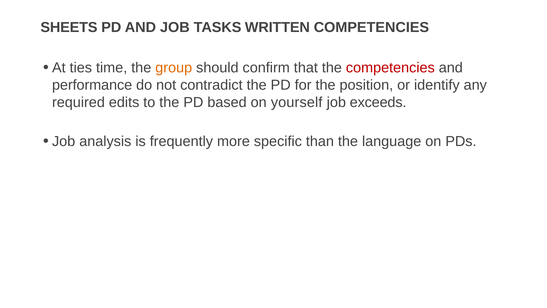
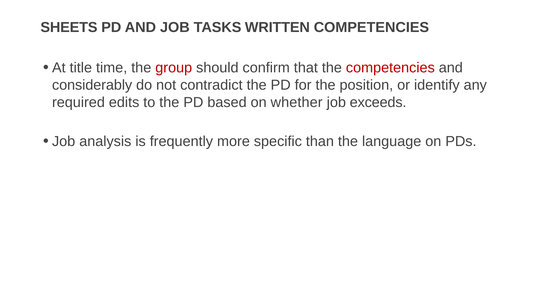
ties: ties -> title
group colour: orange -> red
performance: performance -> considerably
yourself: yourself -> whether
